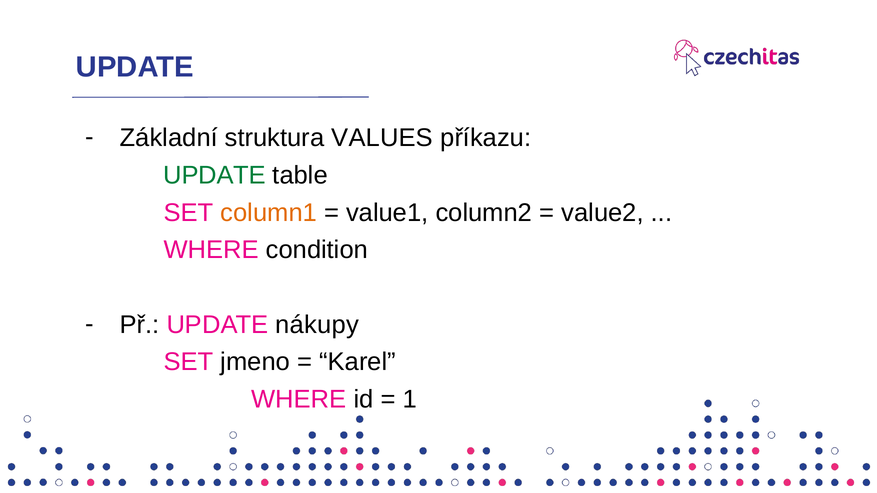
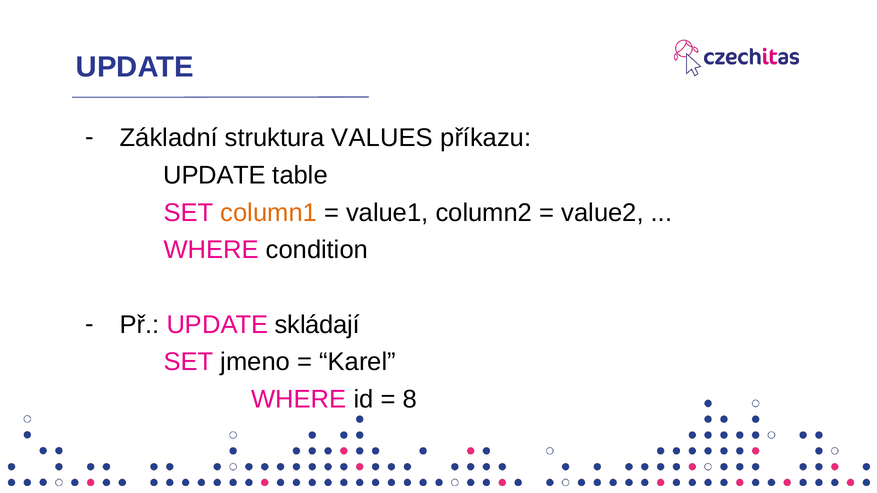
UPDATE at (215, 175) colour: green -> black
nákupy: nákupy -> skládají
1: 1 -> 8
